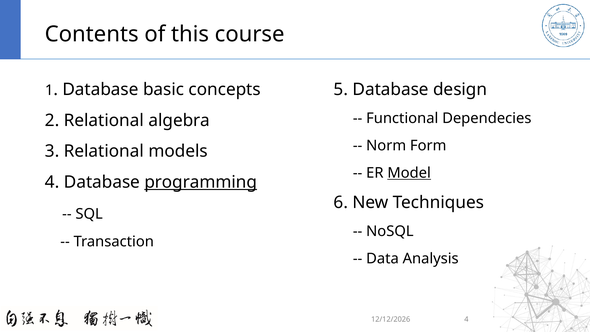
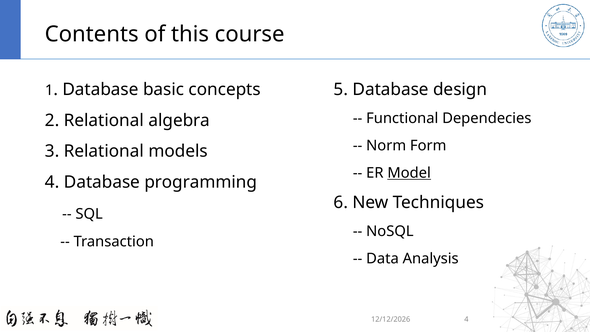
programming underline: present -> none
